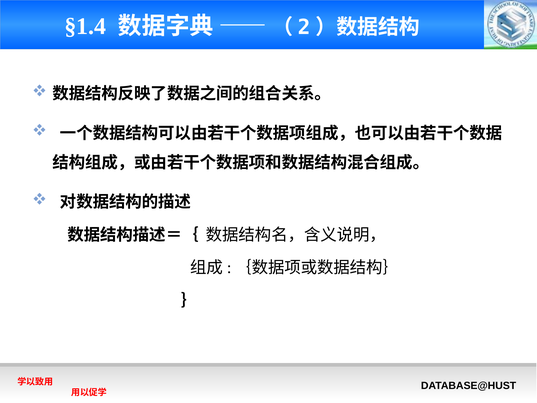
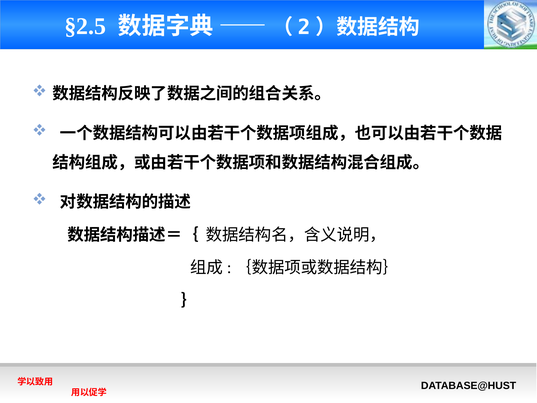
§1.4: §1.4 -> §2.5
